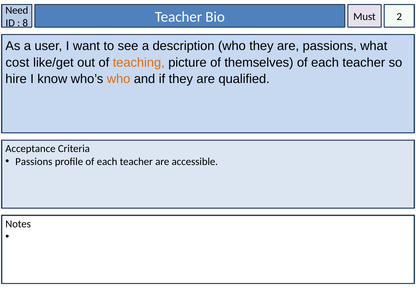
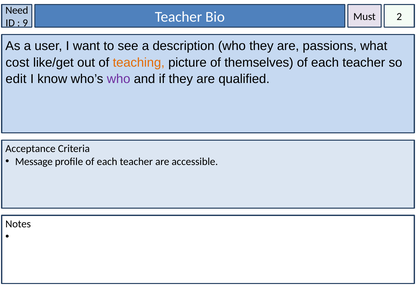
8: 8 -> 9
hire: hire -> edit
who at (119, 79) colour: orange -> purple
Passions at (34, 162): Passions -> Message
